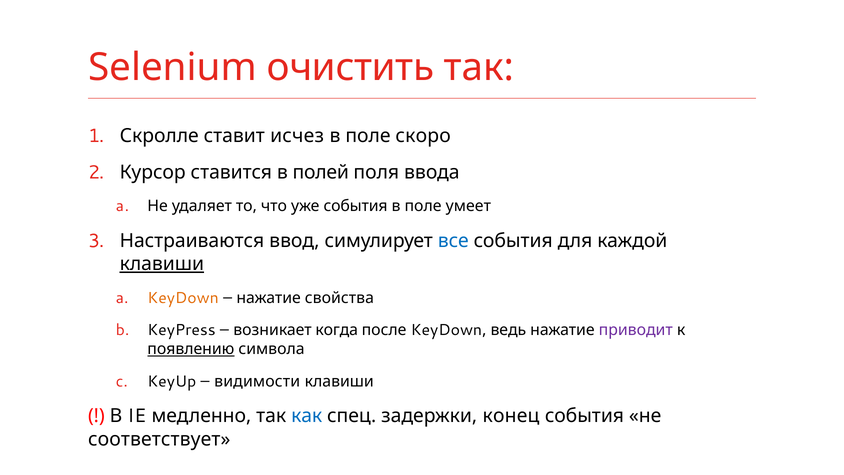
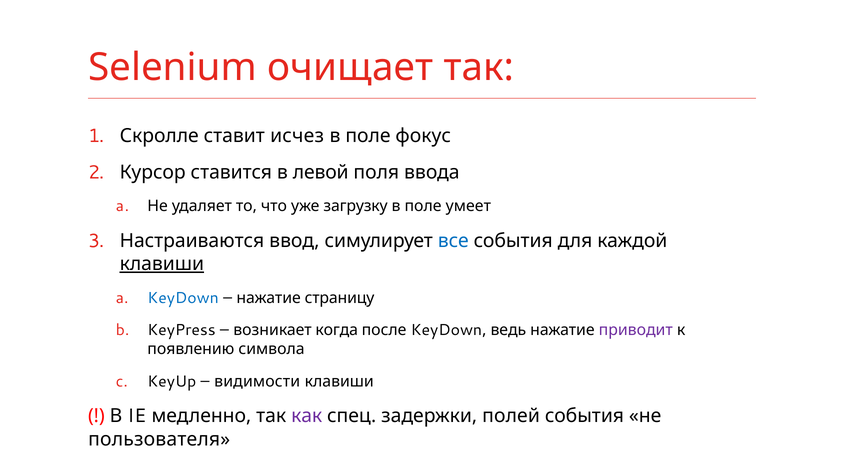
очистить: очистить -> очищает
скоро: скоро -> фокус
полей: полей -> левой
уже события: события -> загрузку
KeyDown at (183, 298) colour: orange -> blue
свойства: свойства -> страницу
появлению underline: present -> none
как colour: blue -> purple
конец: конец -> полей
соответствует: соответствует -> пользователя
